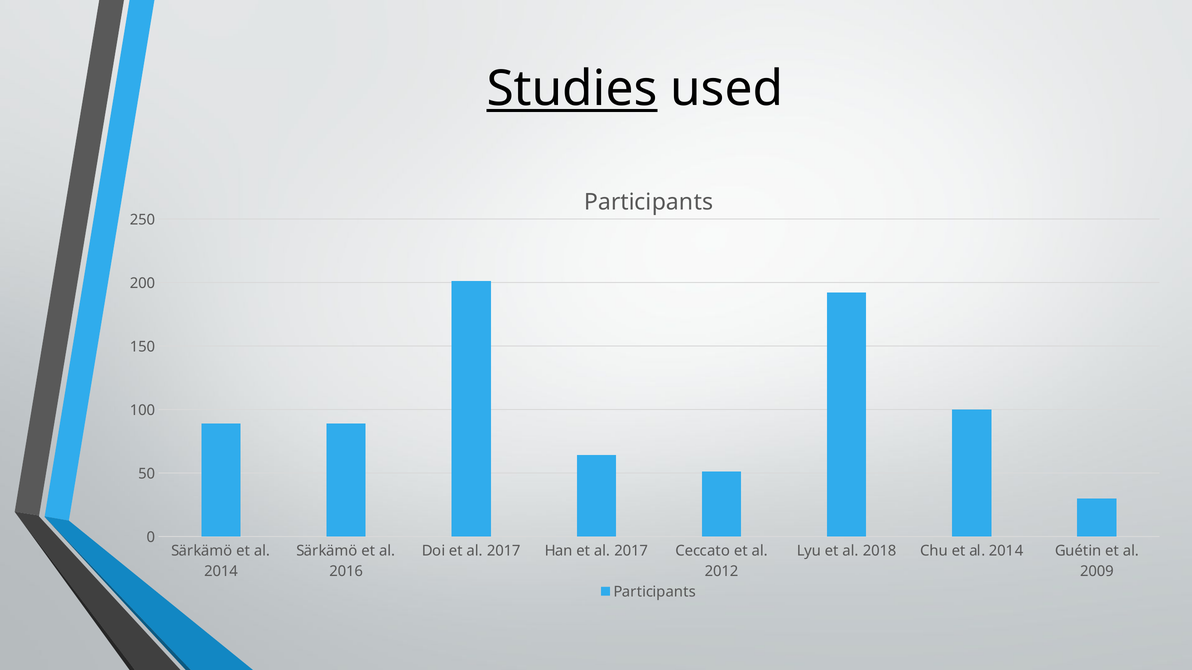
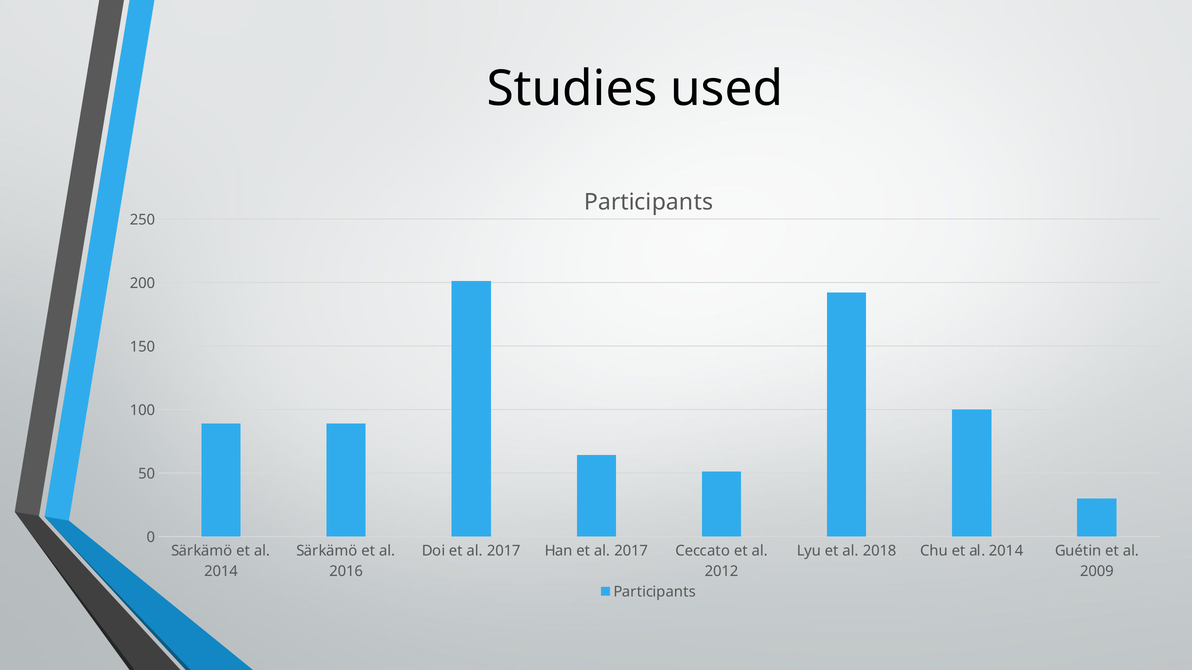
Studies underline: present -> none
